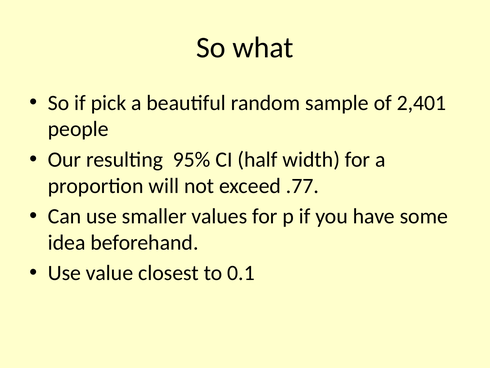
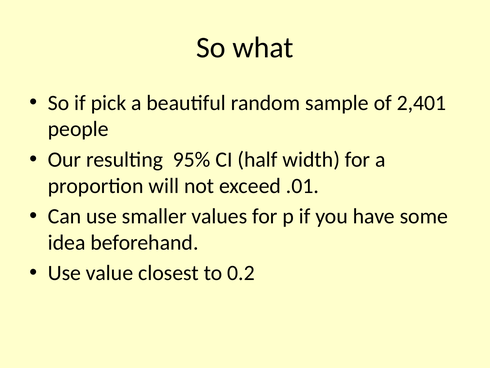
.77: .77 -> .01
0.1: 0.1 -> 0.2
